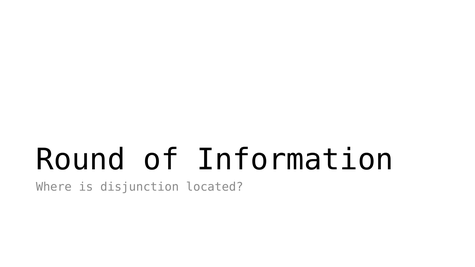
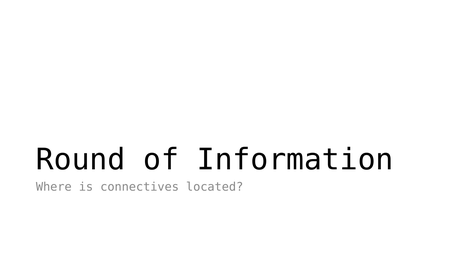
disjunction: disjunction -> connectives
